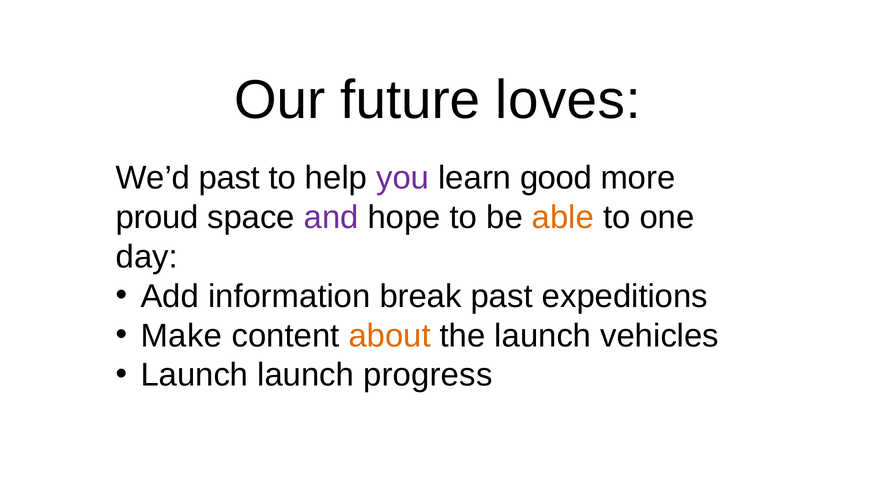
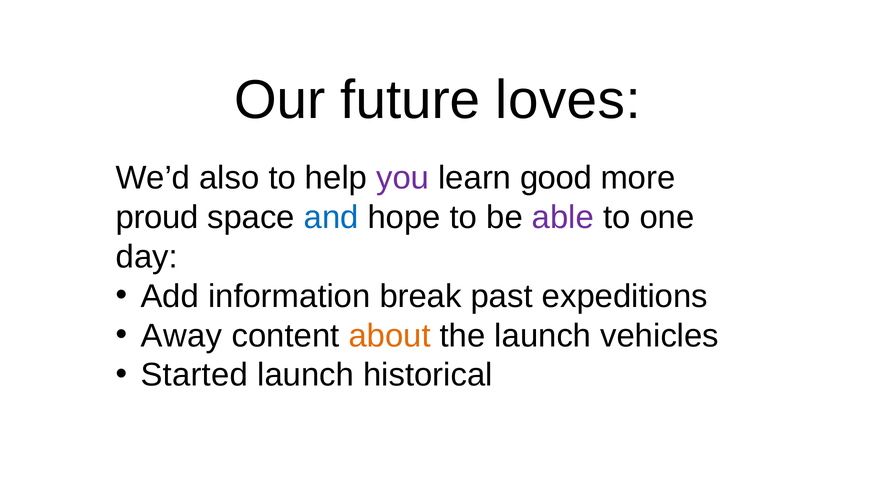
We’d past: past -> also
and colour: purple -> blue
able colour: orange -> purple
Make: Make -> Away
Launch at (194, 375): Launch -> Started
progress: progress -> historical
